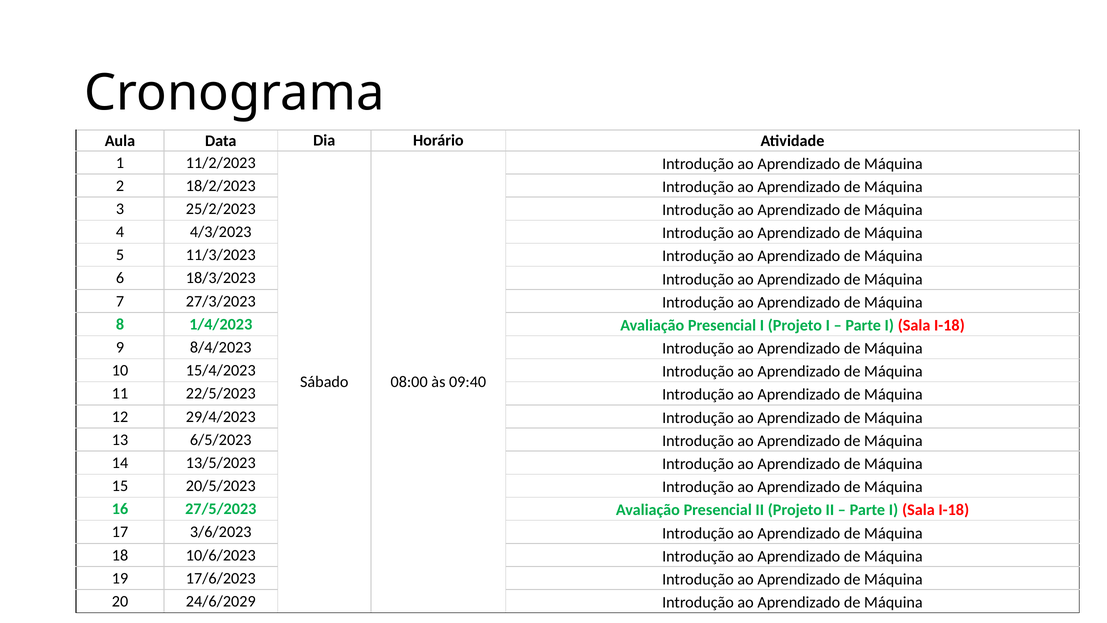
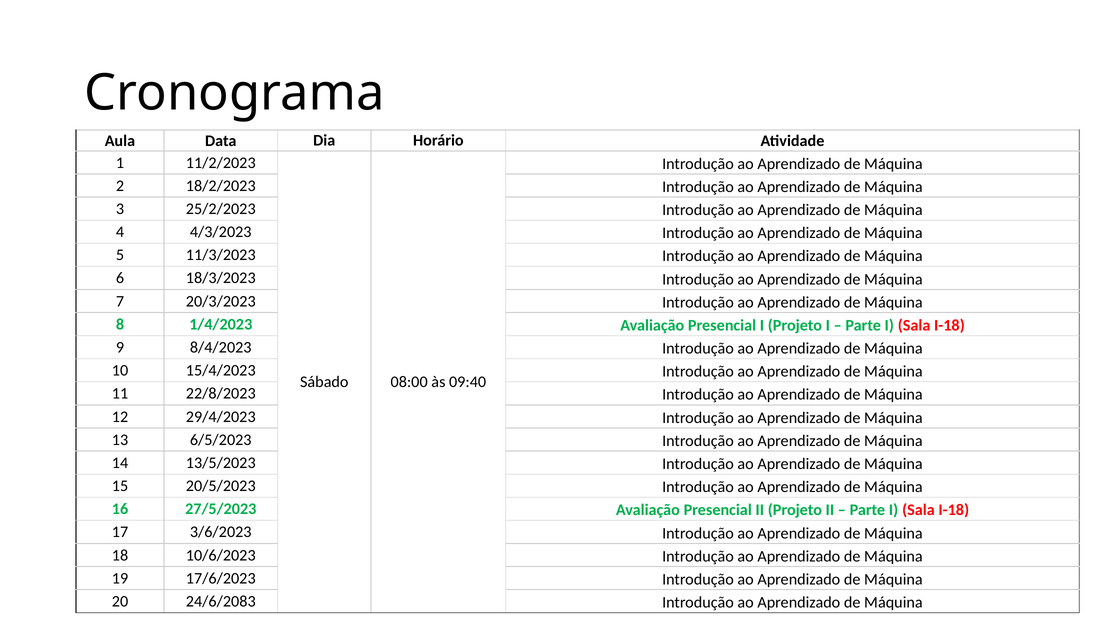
27/3/2023: 27/3/2023 -> 20/3/2023
22/5/2023: 22/5/2023 -> 22/8/2023
24/6/2029: 24/6/2029 -> 24/6/2083
